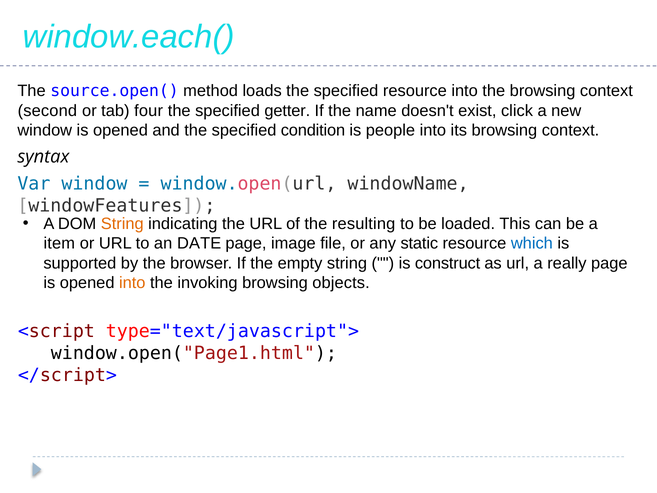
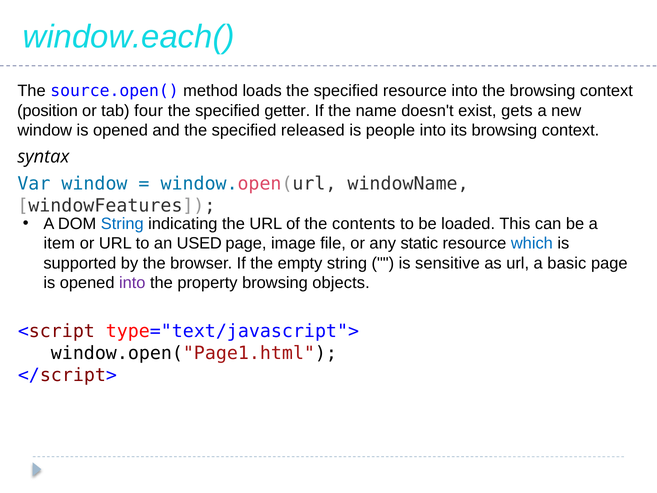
second: second -> position
click: click -> gets
condition: condition -> released
String at (122, 224) colour: orange -> blue
resulting: resulting -> contents
DATE: DATE -> USED
construct: construct -> sensitive
really: really -> basic
into at (132, 283) colour: orange -> purple
invoking: invoking -> property
